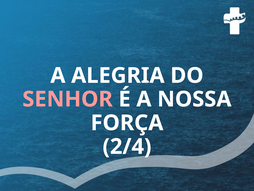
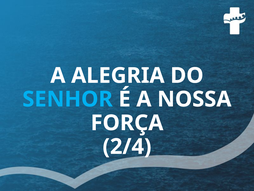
SENHOR colour: pink -> light blue
